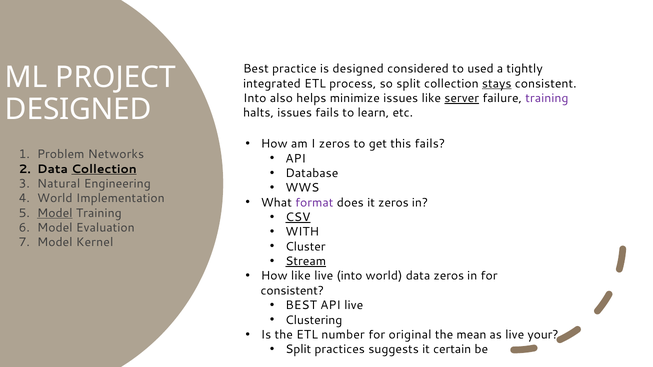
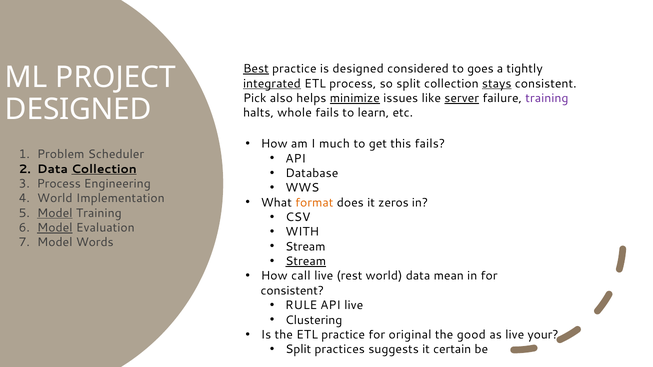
Best at (256, 69) underline: none -> present
used: used -> goes
integrated underline: none -> present
Into at (255, 98): Into -> Pick
minimize underline: none -> present
halts issues: issues -> whole
I zeros: zeros -> much
Networks: Networks -> Scheduler
Natural at (59, 184): Natural -> Process
format colour: purple -> orange
CSV underline: present -> none
Model at (55, 228) underline: none -> present
Kernel: Kernel -> Words
Cluster at (305, 247): Cluster -> Stream
How like: like -> call
live into: into -> rest
data zeros: zeros -> mean
BEST at (301, 306): BEST -> RULE
ETL number: number -> practice
mean: mean -> good
